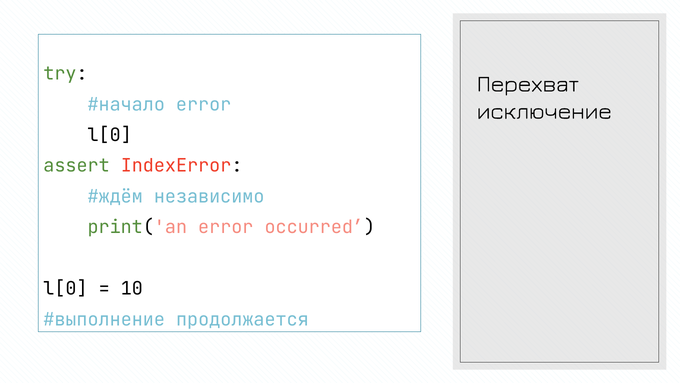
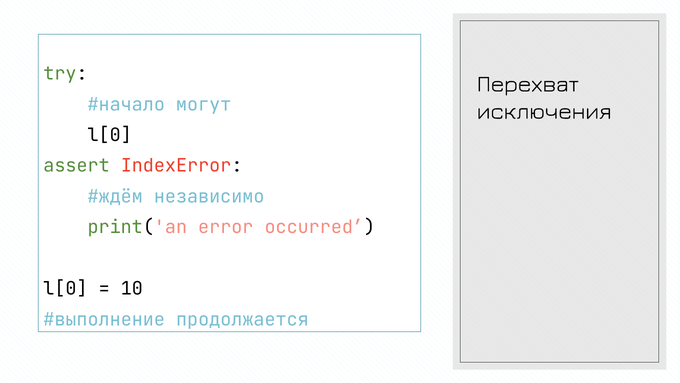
error at (204, 104): error -> могут
исключение: исключение -> исключения
